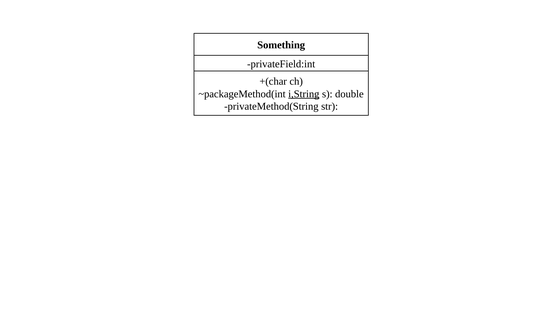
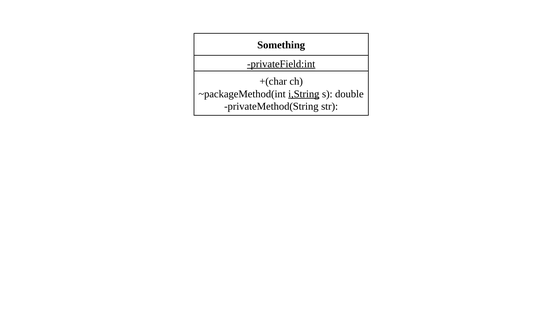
privateField:int underline: none -> present
